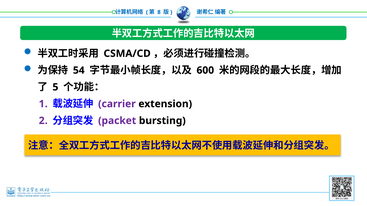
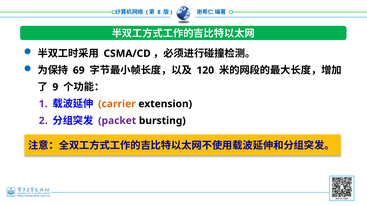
54: 54 -> 69
600: 600 -> 120
5: 5 -> 9
carrier colour: purple -> orange
